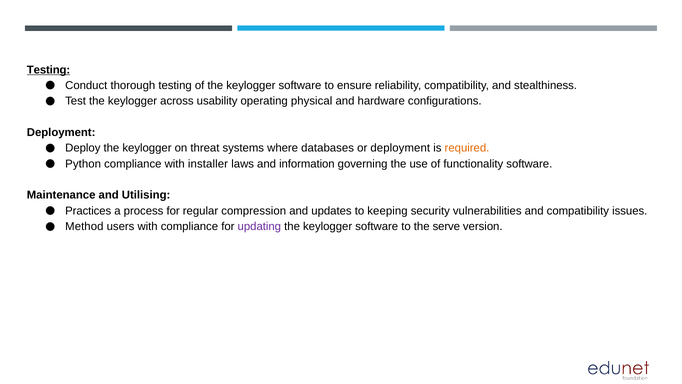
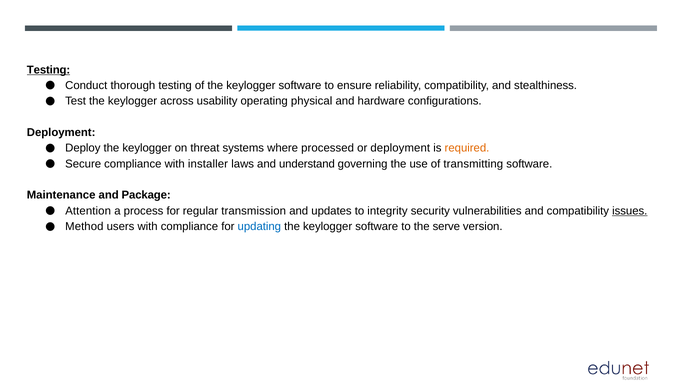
databases: databases -> processed
Python: Python -> Secure
information: information -> understand
functionality: functionality -> transmitting
Utilising: Utilising -> Package
Practices: Practices -> Attention
compression: compression -> transmission
keeping: keeping -> integrity
issues underline: none -> present
updating colour: purple -> blue
